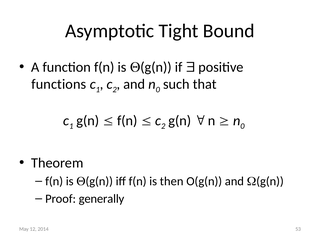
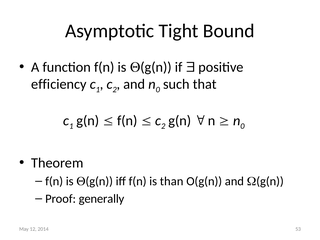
functions: functions -> efficiency
then: then -> than
